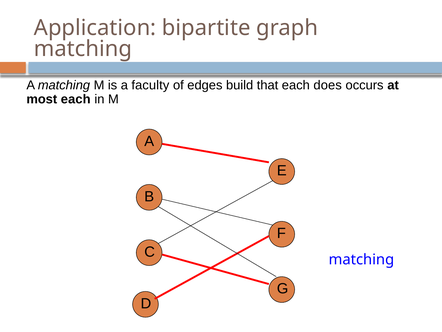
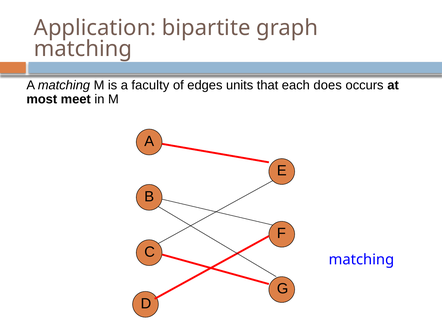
build: build -> units
most each: each -> meet
